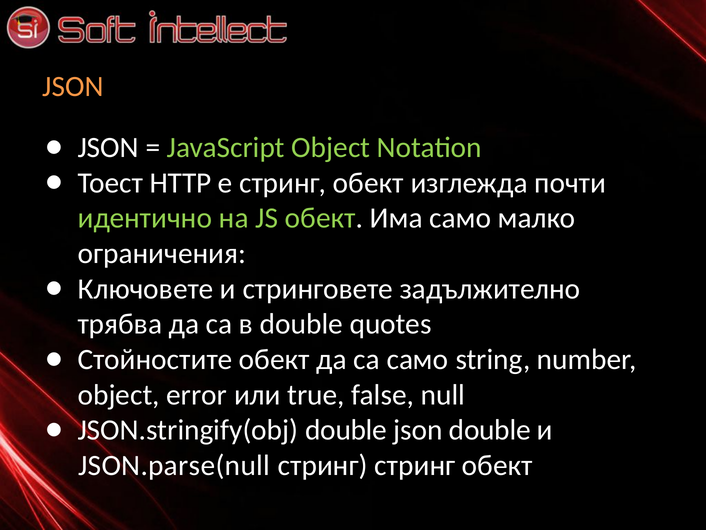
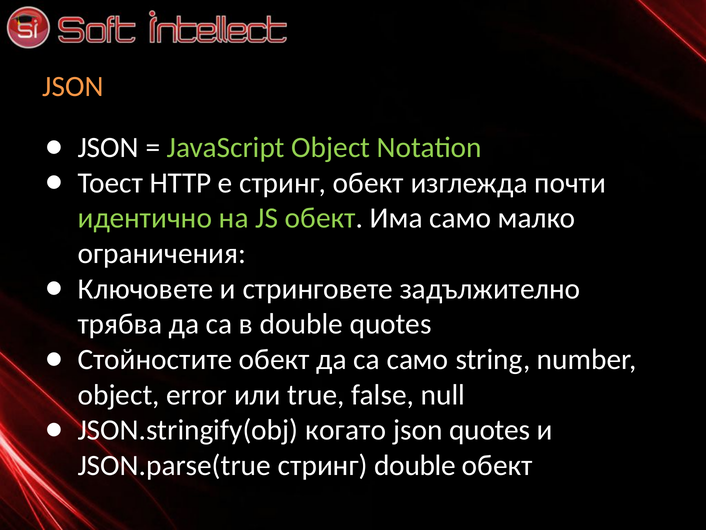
JSON.stringify(obj double: double -> когато
json double: double -> quotes
JSON.parse(null: JSON.parse(null -> JSON.parse(true
стринг стринг: стринг -> double
